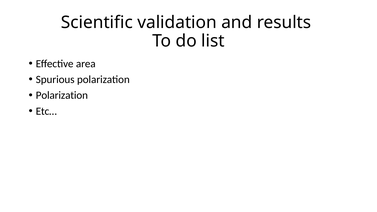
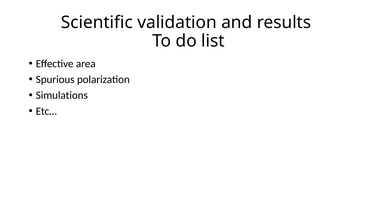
Polarization at (62, 95): Polarization -> Simulations
